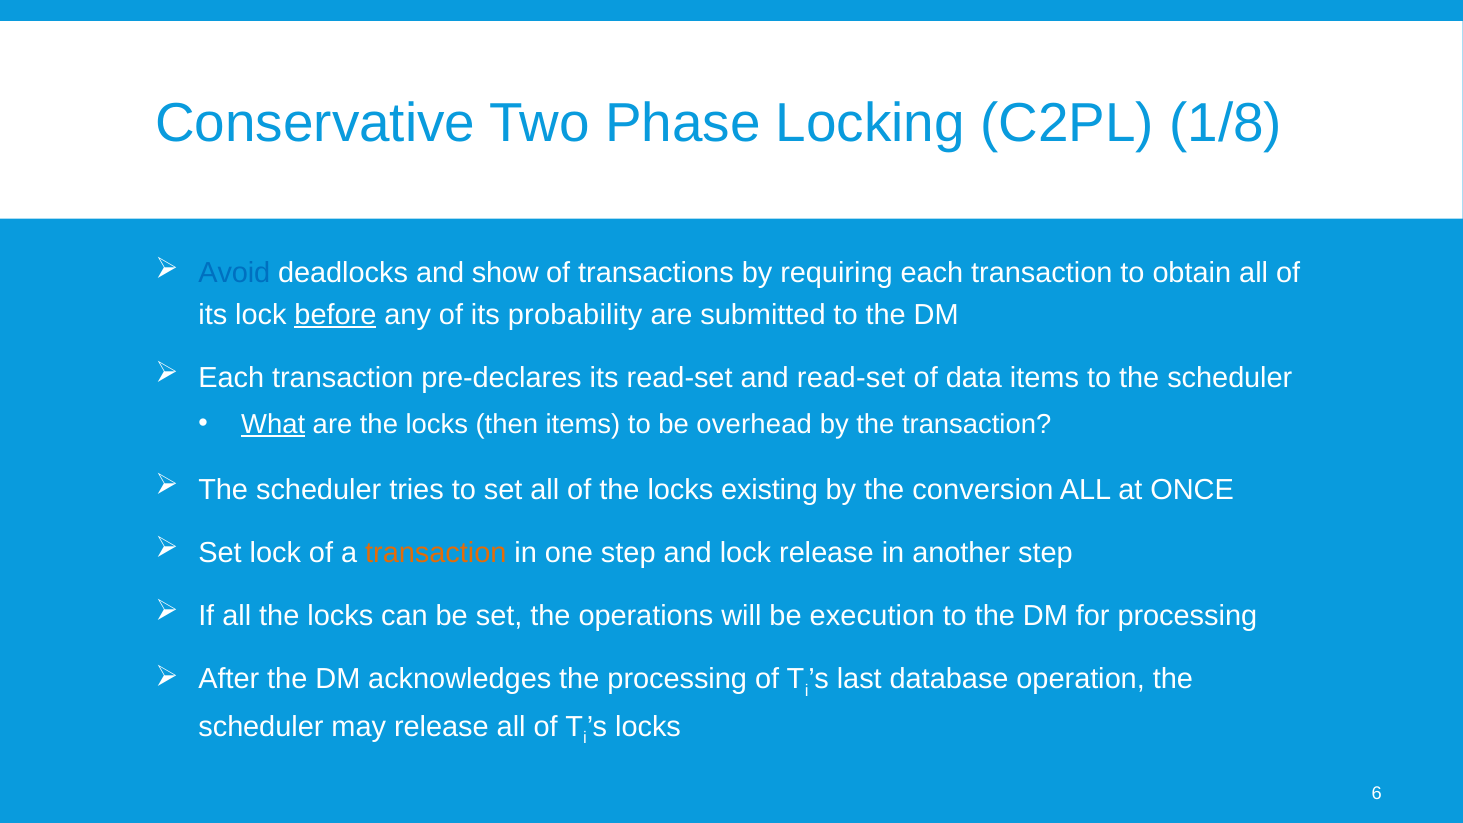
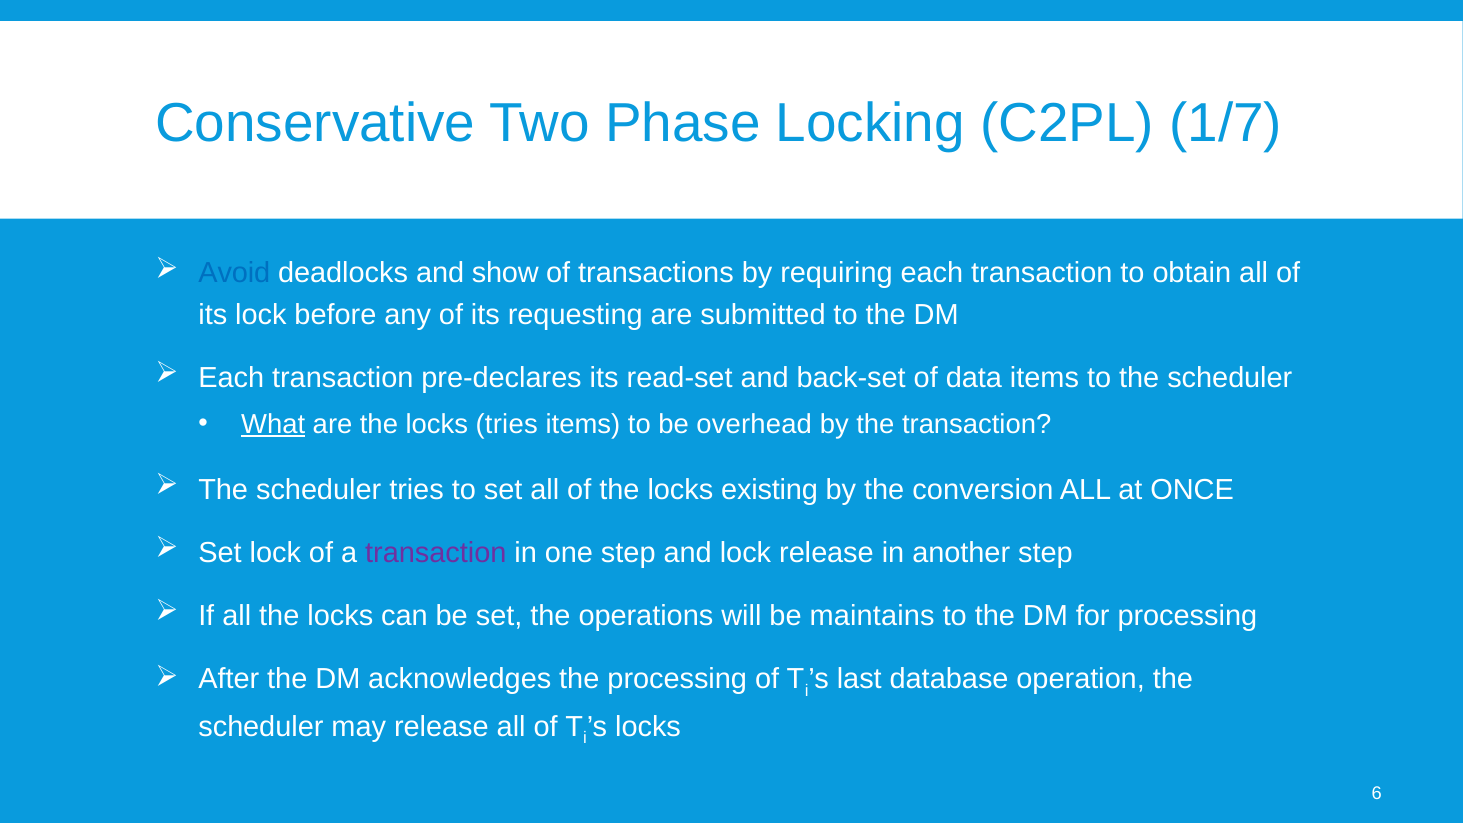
1/8: 1/8 -> 1/7
before underline: present -> none
probability: probability -> requesting
and read-set: read-set -> back-set
locks then: then -> tries
transaction at (436, 552) colour: orange -> purple
execution: execution -> maintains
